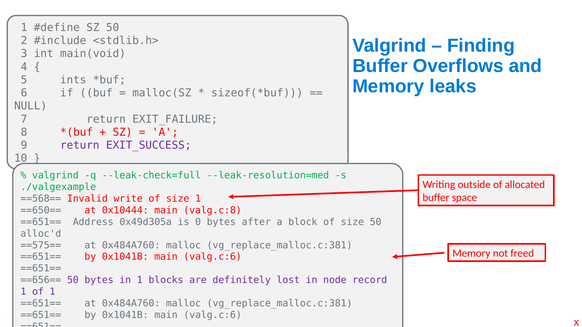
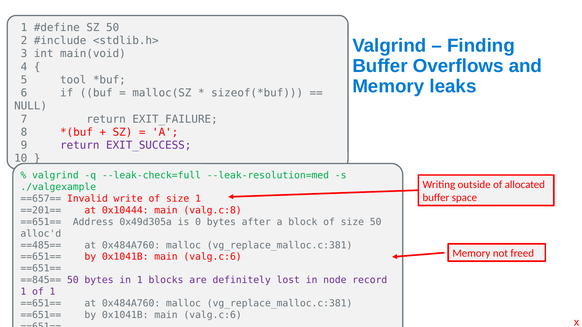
ints: ints -> tool
==568==: ==568== -> ==657==
==650==: ==650== -> ==201==
==575==: ==575== -> ==485==
==656==: ==656== -> ==845==
